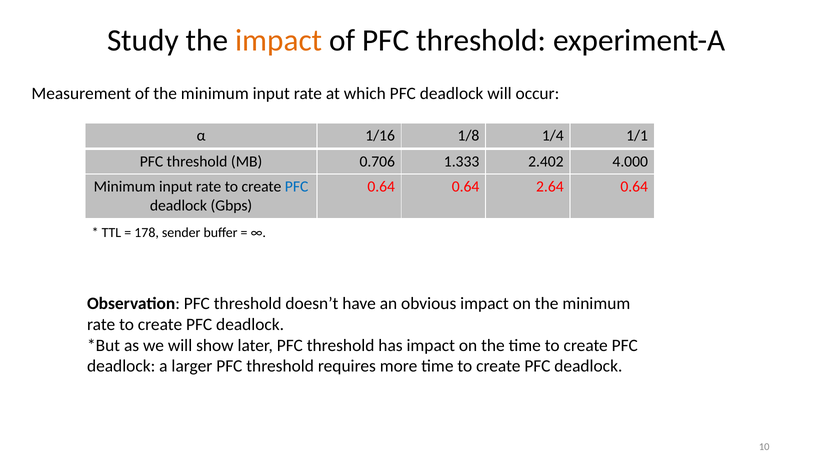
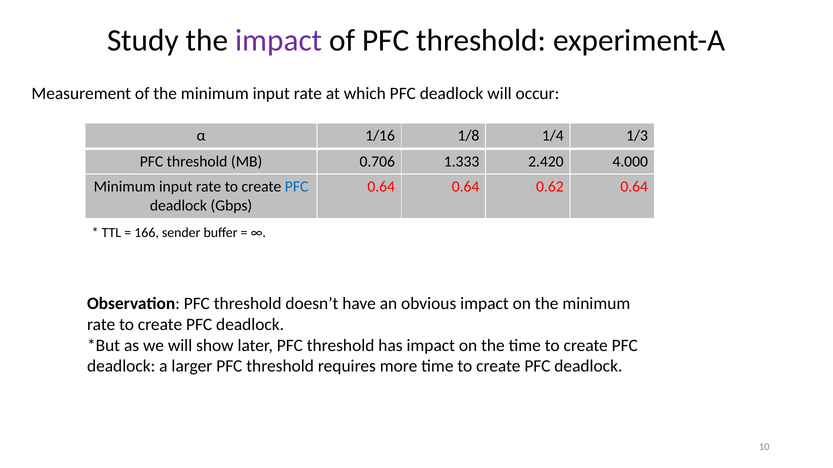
impact at (279, 41) colour: orange -> purple
1/1: 1/1 -> 1/3
2.402: 2.402 -> 2.420
2.64: 2.64 -> 0.62
178: 178 -> 166
